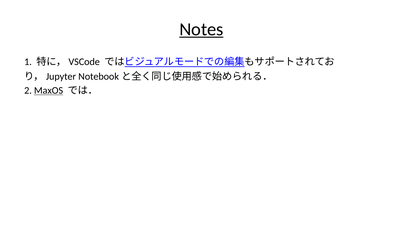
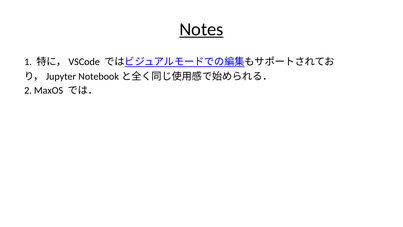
MaxOS underline: present -> none
